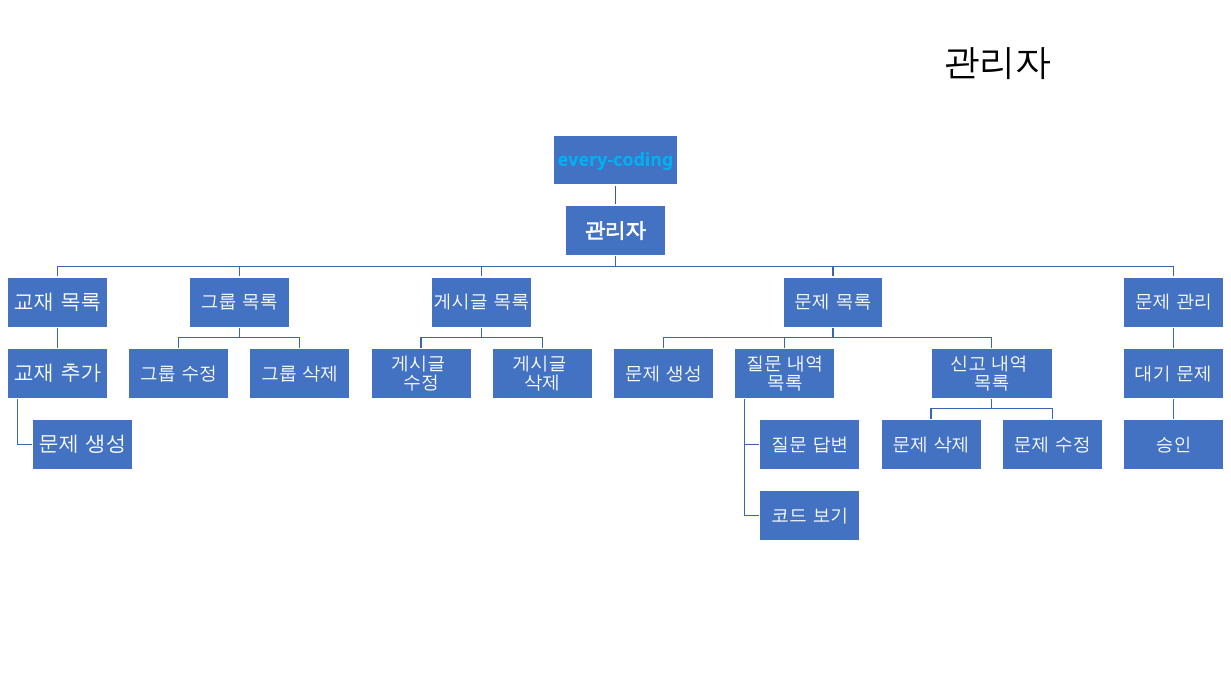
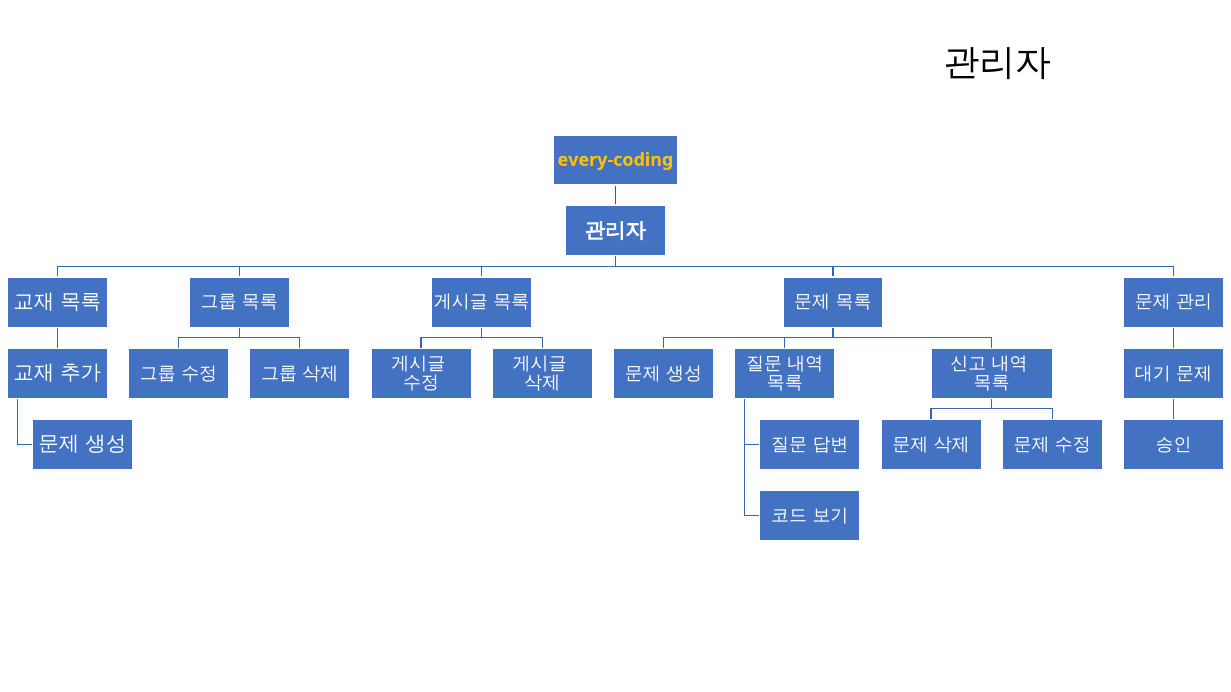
every-coding colour: light blue -> yellow
